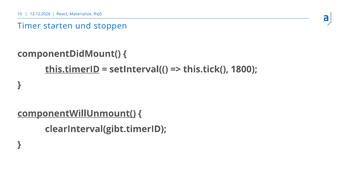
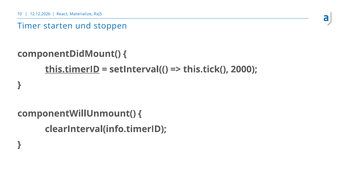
1800: 1800 -> 2000
componentWillUnmount( underline: present -> none
clearInterval(gibt.timerID: clearInterval(gibt.timerID -> clearInterval(info.timerID
